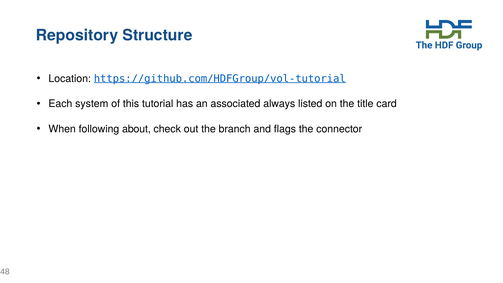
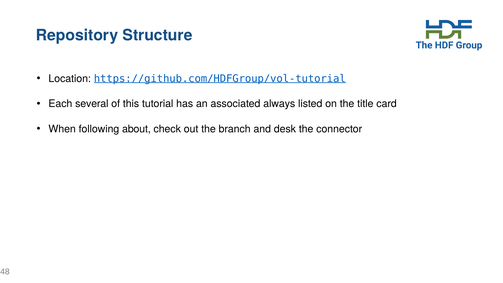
system: system -> several
flags: flags -> desk
